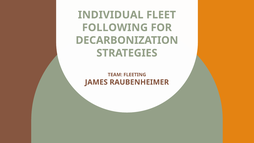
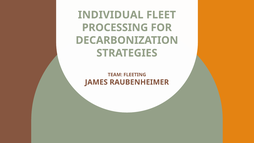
FOLLOWING: FOLLOWING -> PROCESSING
